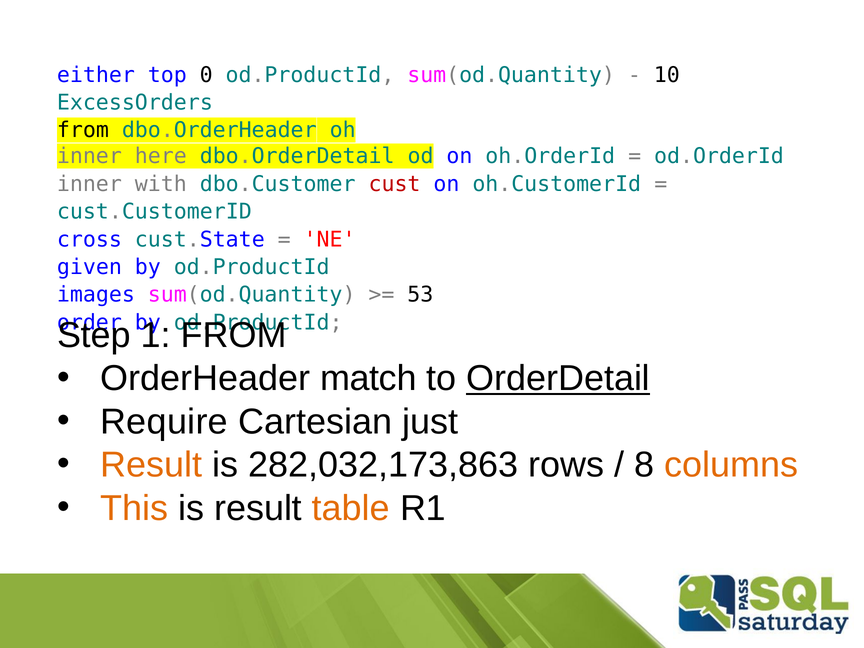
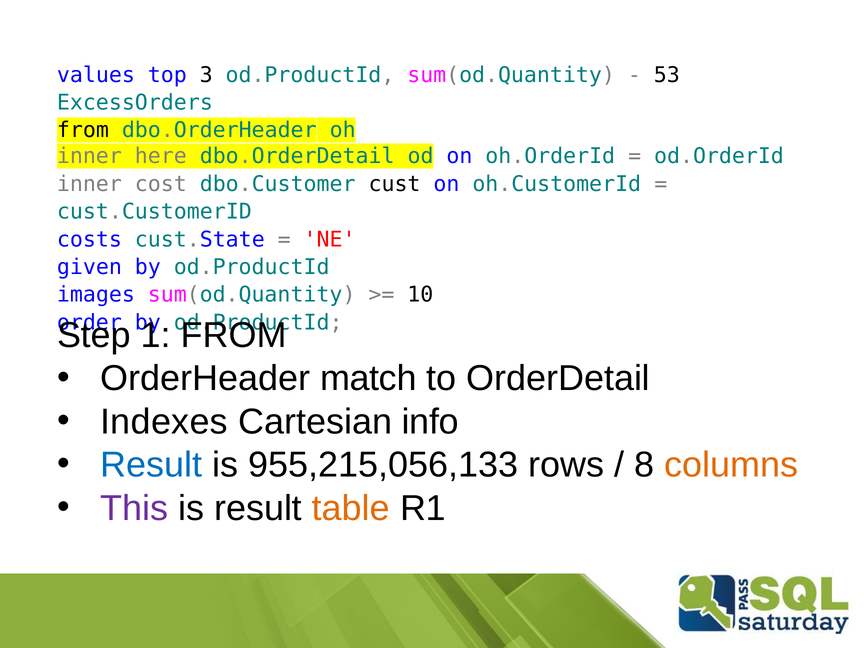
either: either -> values
0: 0 -> 3
10: 10 -> 53
with: with -> cost
cust colour: red -> black
cross: cross -> costs
53: 53 -> 10
OrderDetail underline: present -> none
Require: Require -> Indexes
just: just -> info
Result at (151, 465) colour: orange -> blue
282,032,173,863: 282,032,173,863 -> 955,215,056,133
This colour: orange -> purple
